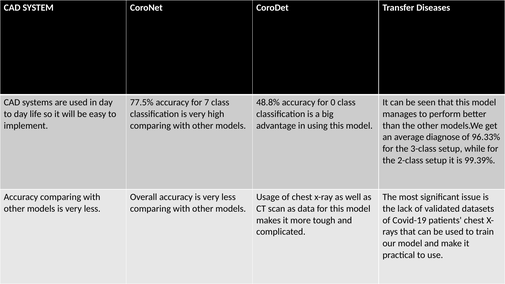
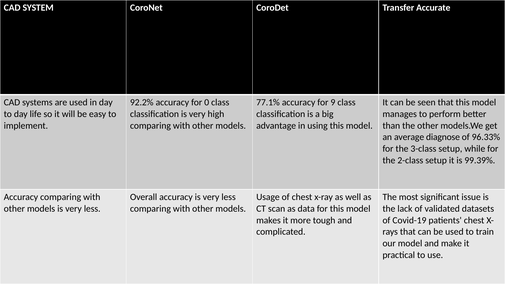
Diseases: Diseases -> Accurate
77.5%: 77.5% -> 92.2%
7: 7 -> 0
48.8%: 48.8% -> 77.1%
0: 0 -> 9
